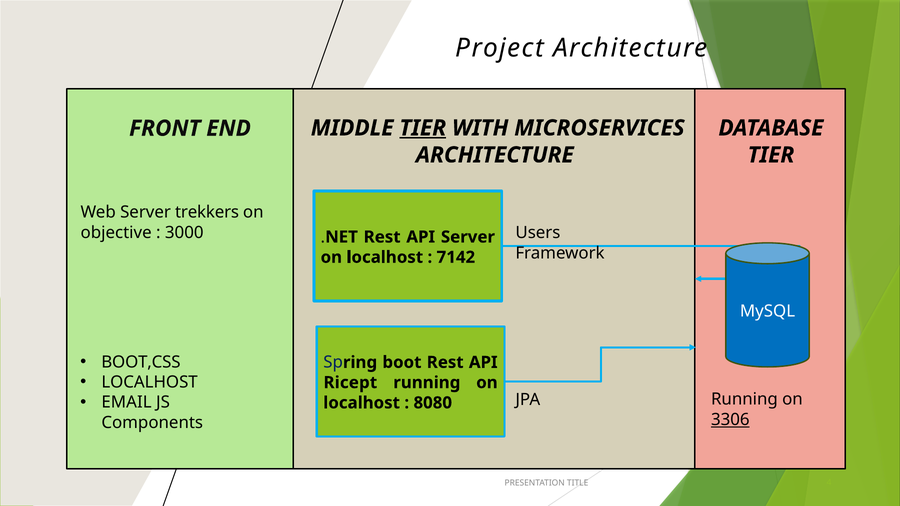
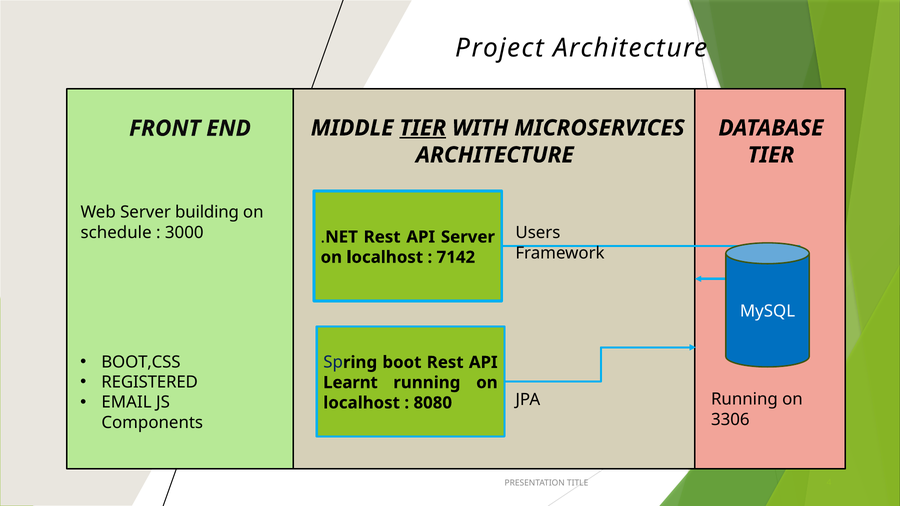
trekkers: trekkers -> building
objective: objective -> schedule
LOCALHOST at (150, 382): LOCALHOST -> REGISTERED
Ricept: Ricept -> Learnt
3306 underline: present -> none
